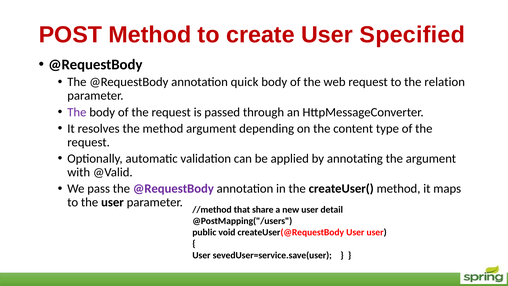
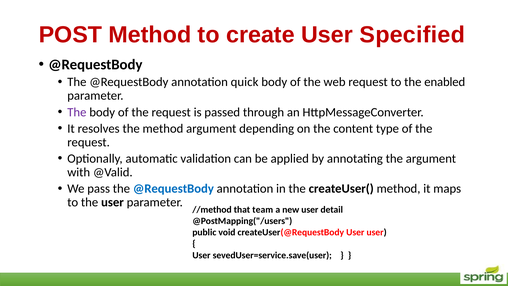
relation: relation -> enabled
@RequestBody at (173, 189) colour: purple -> blue
share: share -> team
